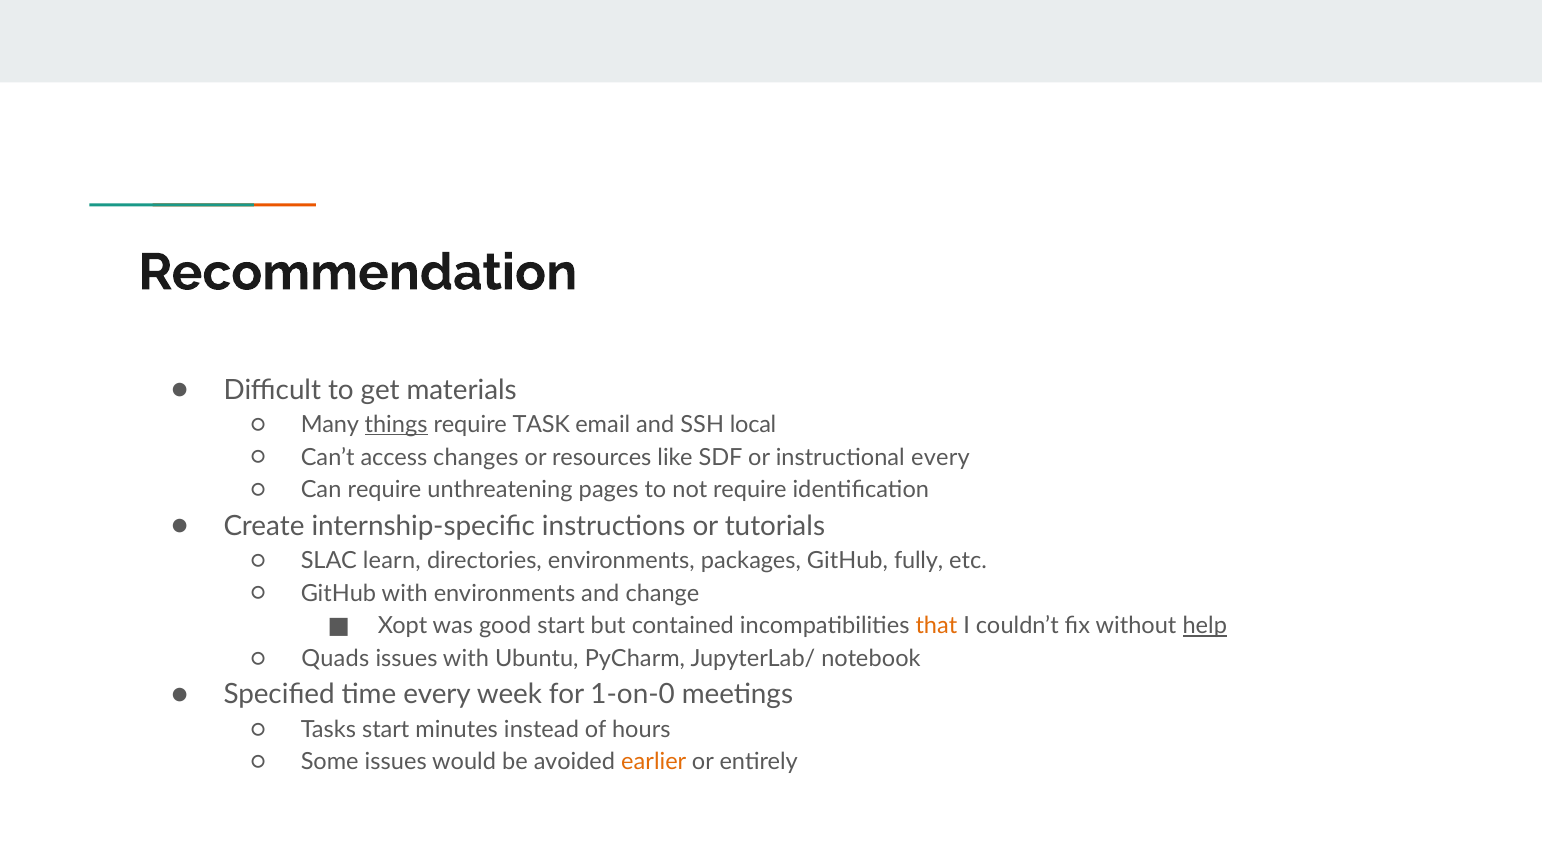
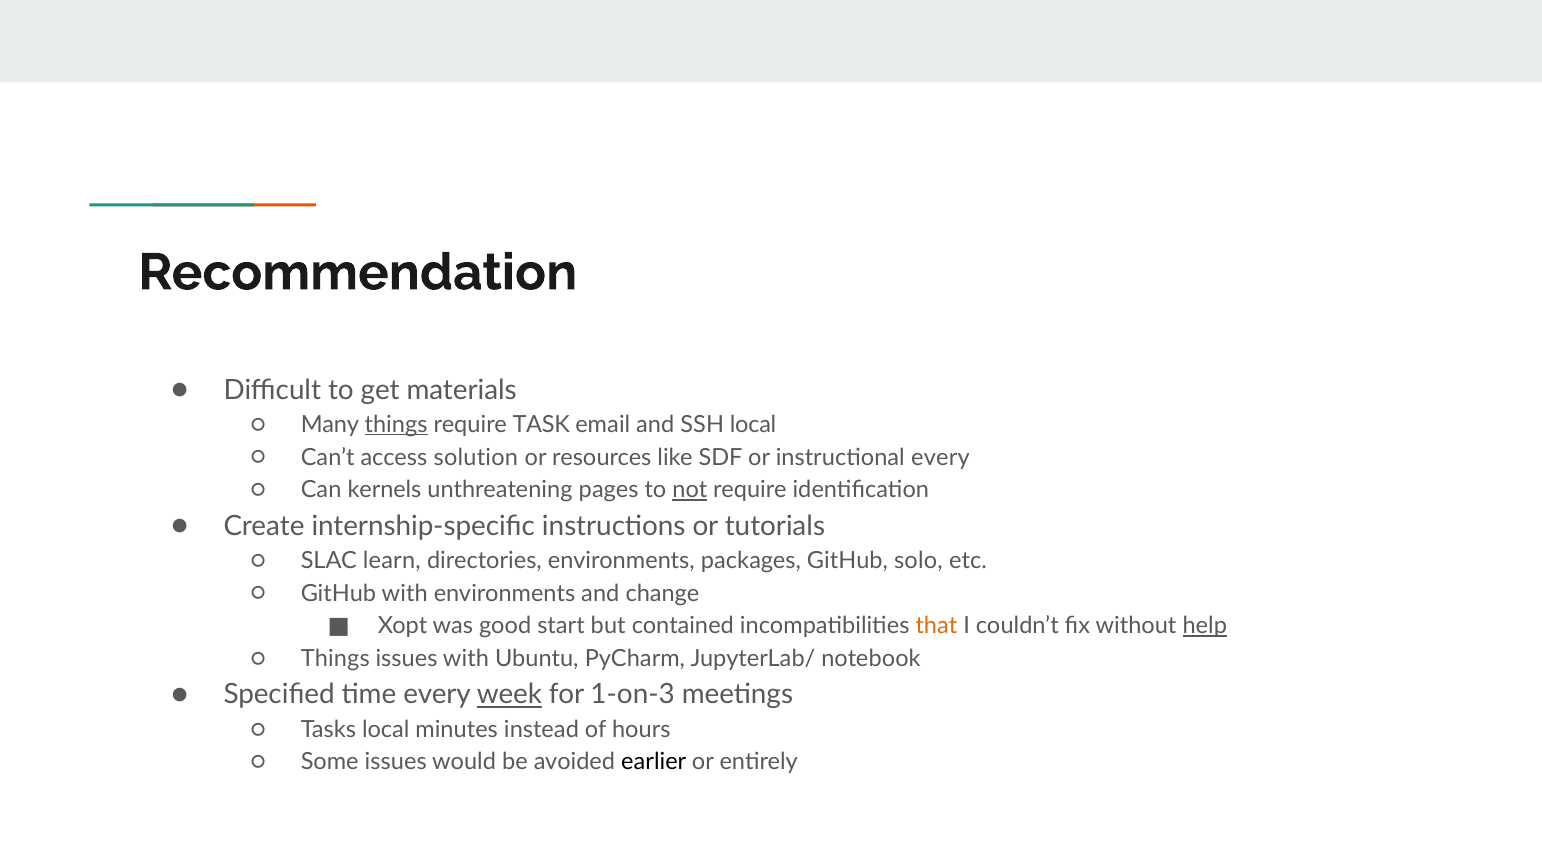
changes: changes -> solution
Can require: require -> kernels
not underline: none -> present
fully: fully -> solo
Quads at (335, 658): Quads -> Things
week underline: none -> present
1-on-0: 1-on-0 -> 1-on-3
Tasks start: start -> local
earlier colour: orange -> black
